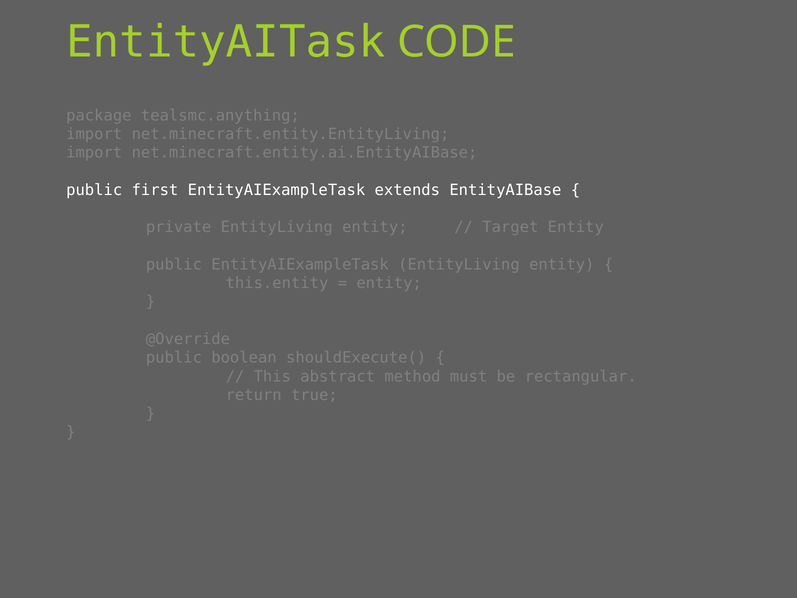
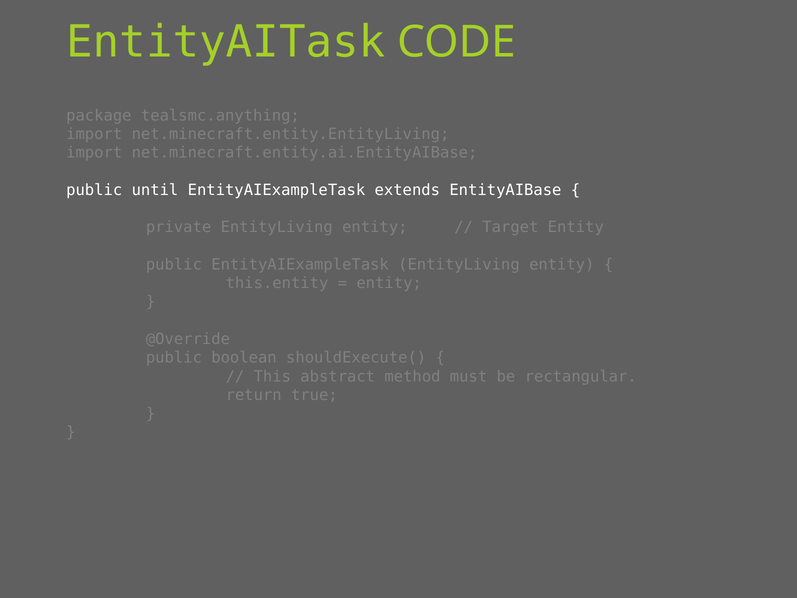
first: first -> until
